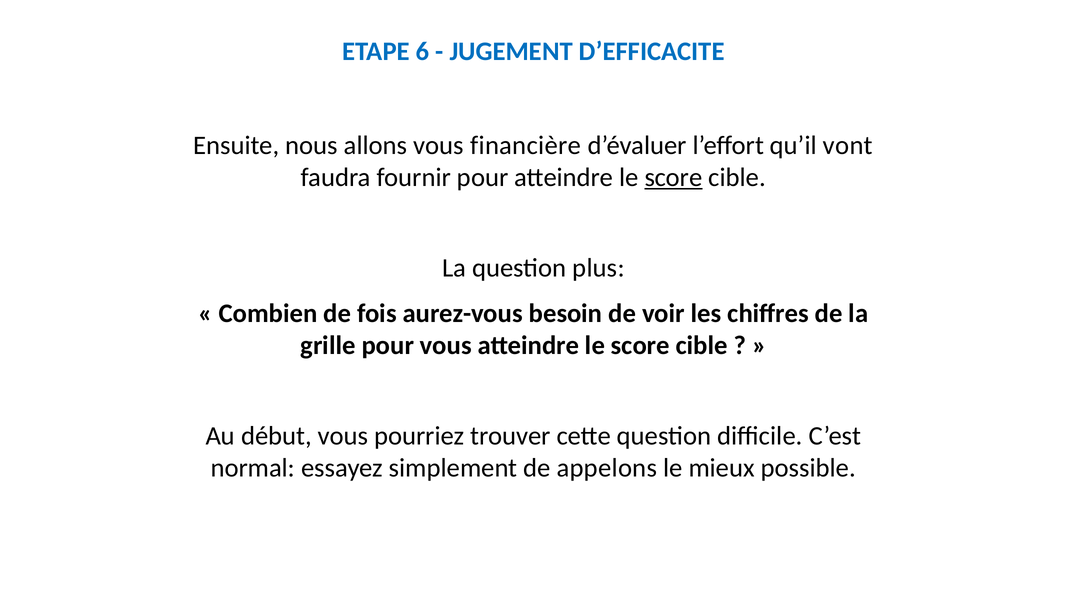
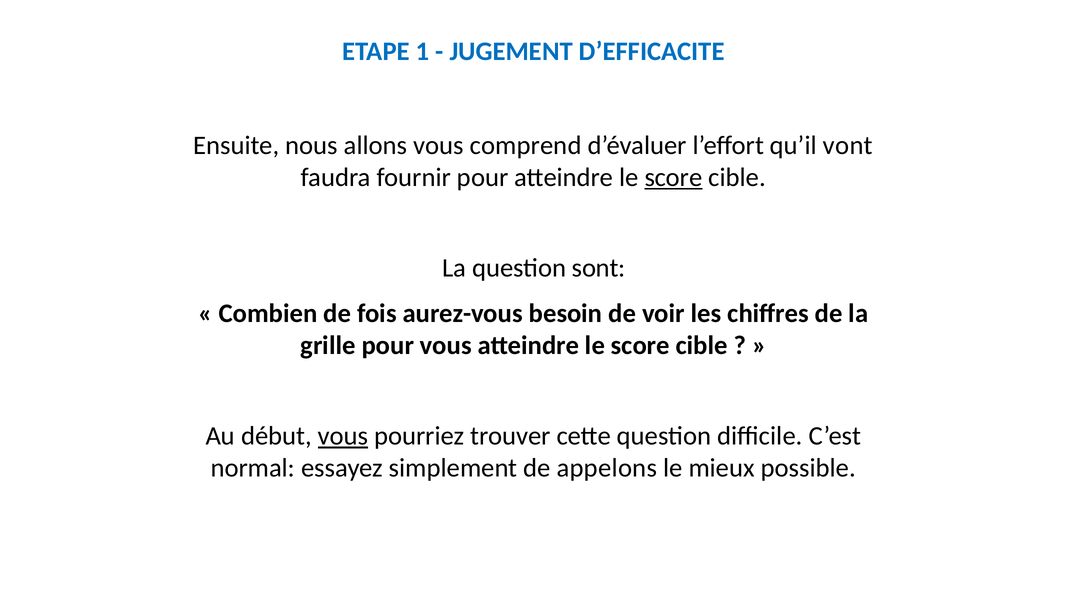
6: 6 -> 1
financière: financière -> comprend
plus: plus -> sont
vous at (343, 436) underline: none -> present
